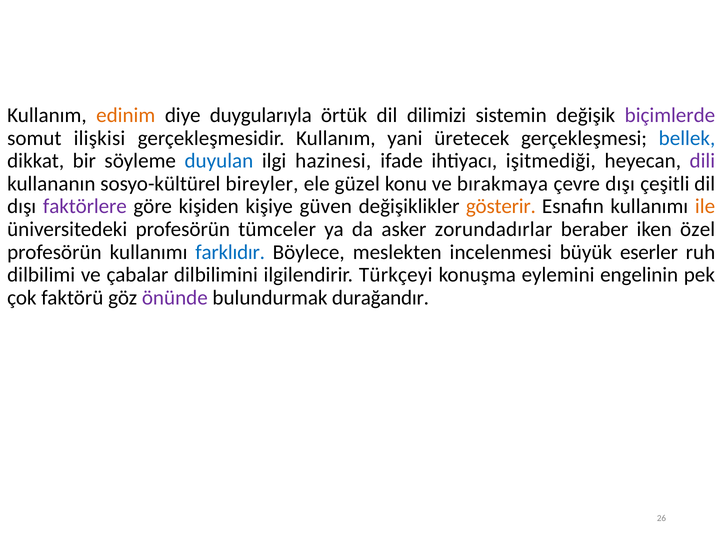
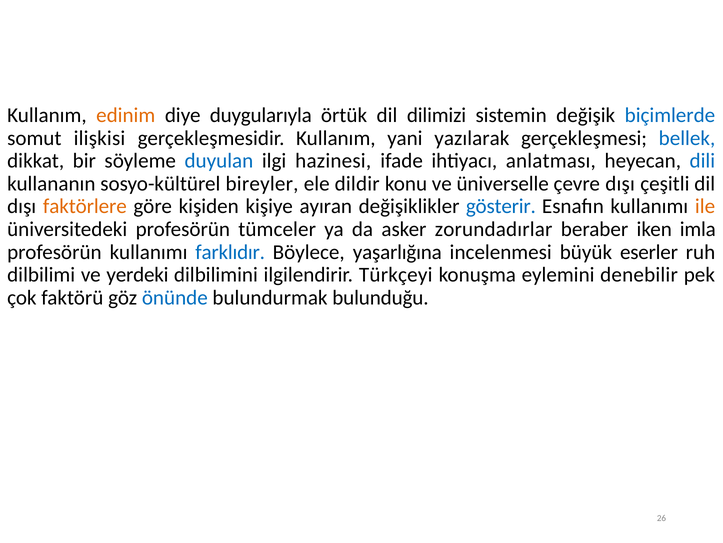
biçimlerde colour: purple -> blue
üretecek: üretecek -> yazılarak
işitmediği: işitmediği -> anlatması
dili colour: purple -> blue
güzel: güzel -> dildir
bırakmaya: bırakmaya -> üniverselle
faktörlere colour: purple -> orange
güven: güven -> ayıran
gösterir colour: orange -> blue
özel: özel -> imla
meslekten: meslekten -> yaşarlığına
çabalar: çabalar -> yerdeki
engelinin: engelinin -> denebilir
önünde colour: purple -> blue
durağandır: durağandır -> bulunduğu
